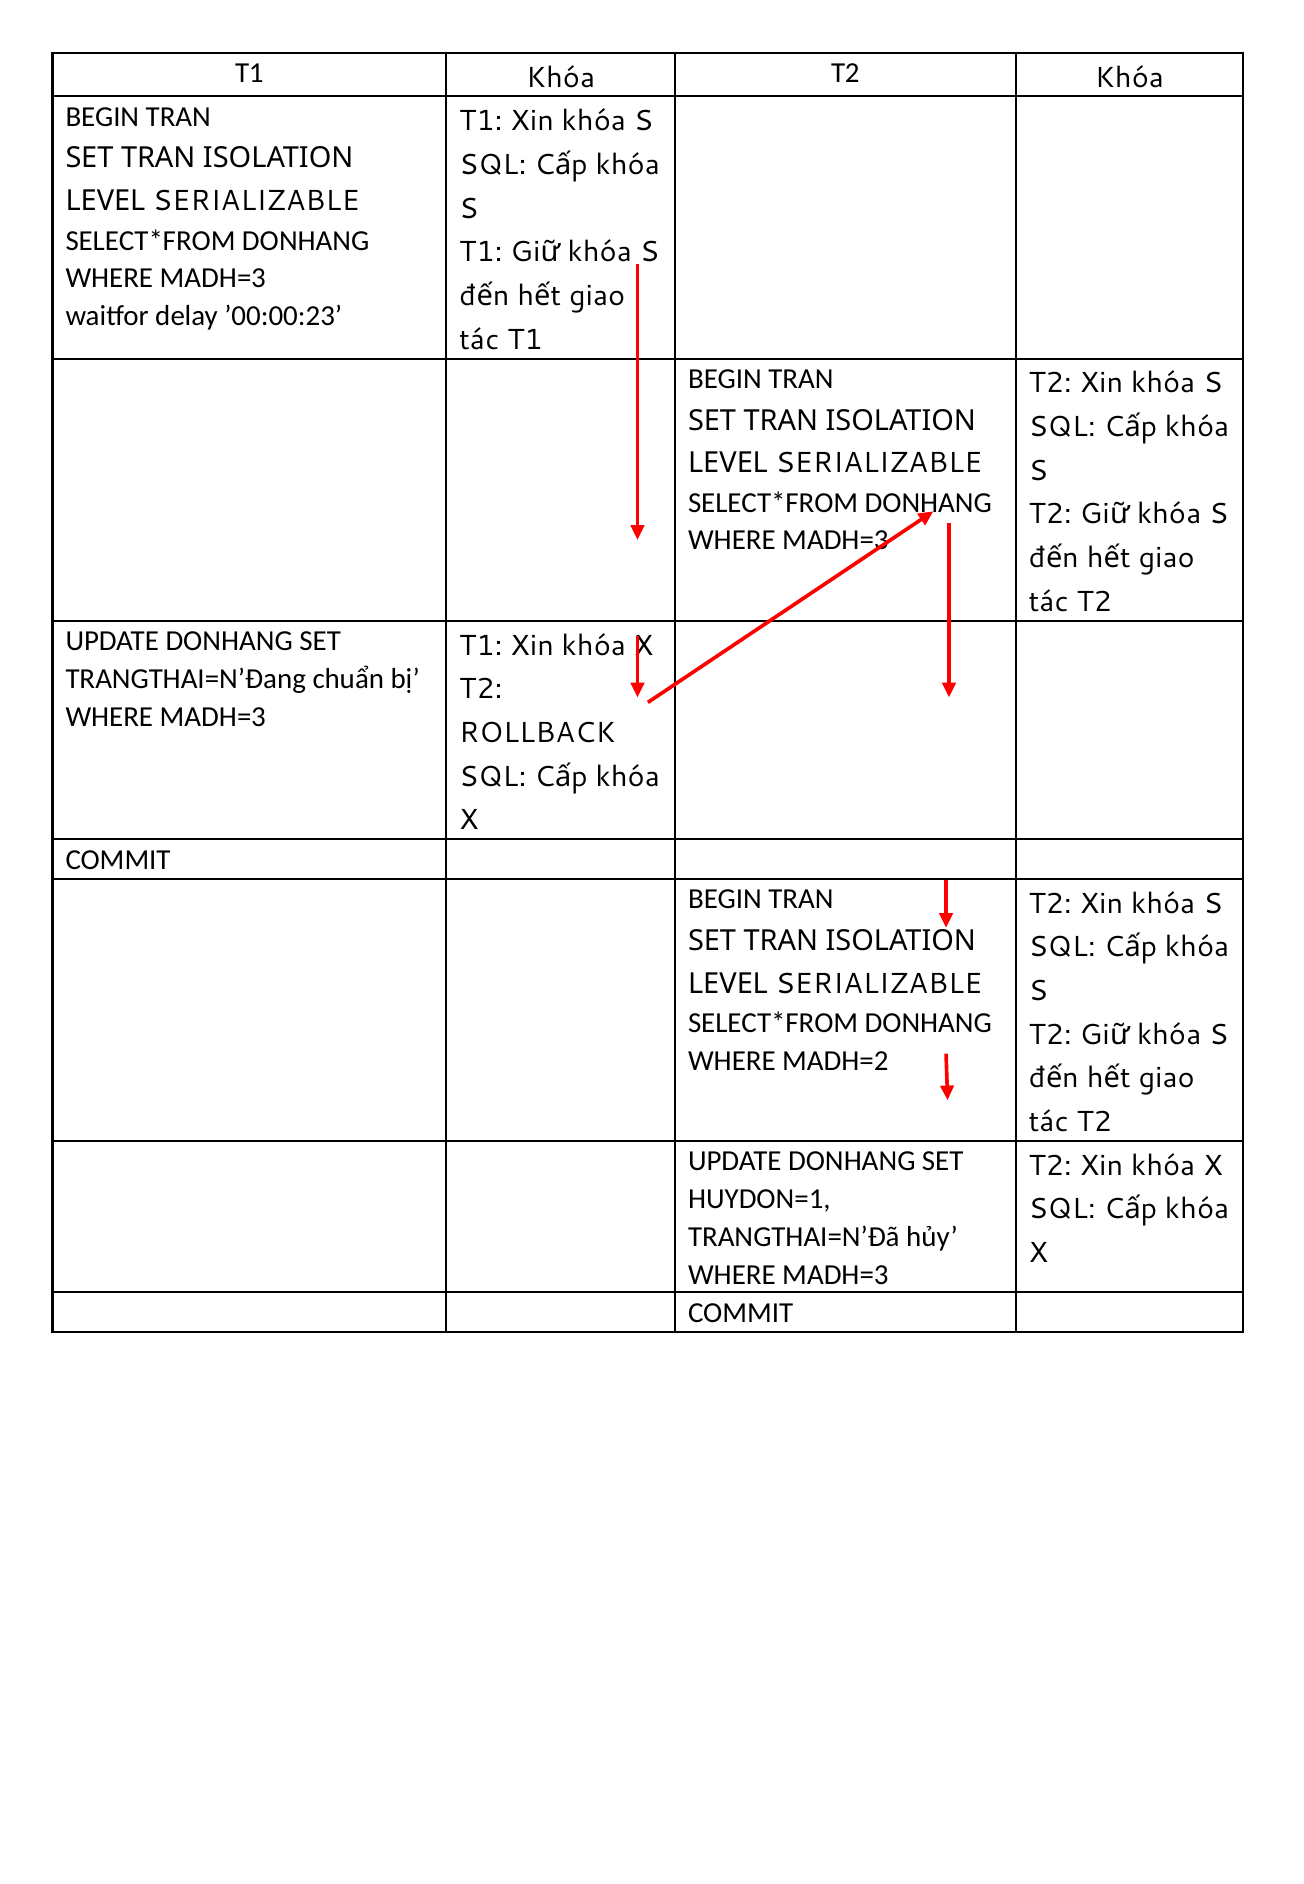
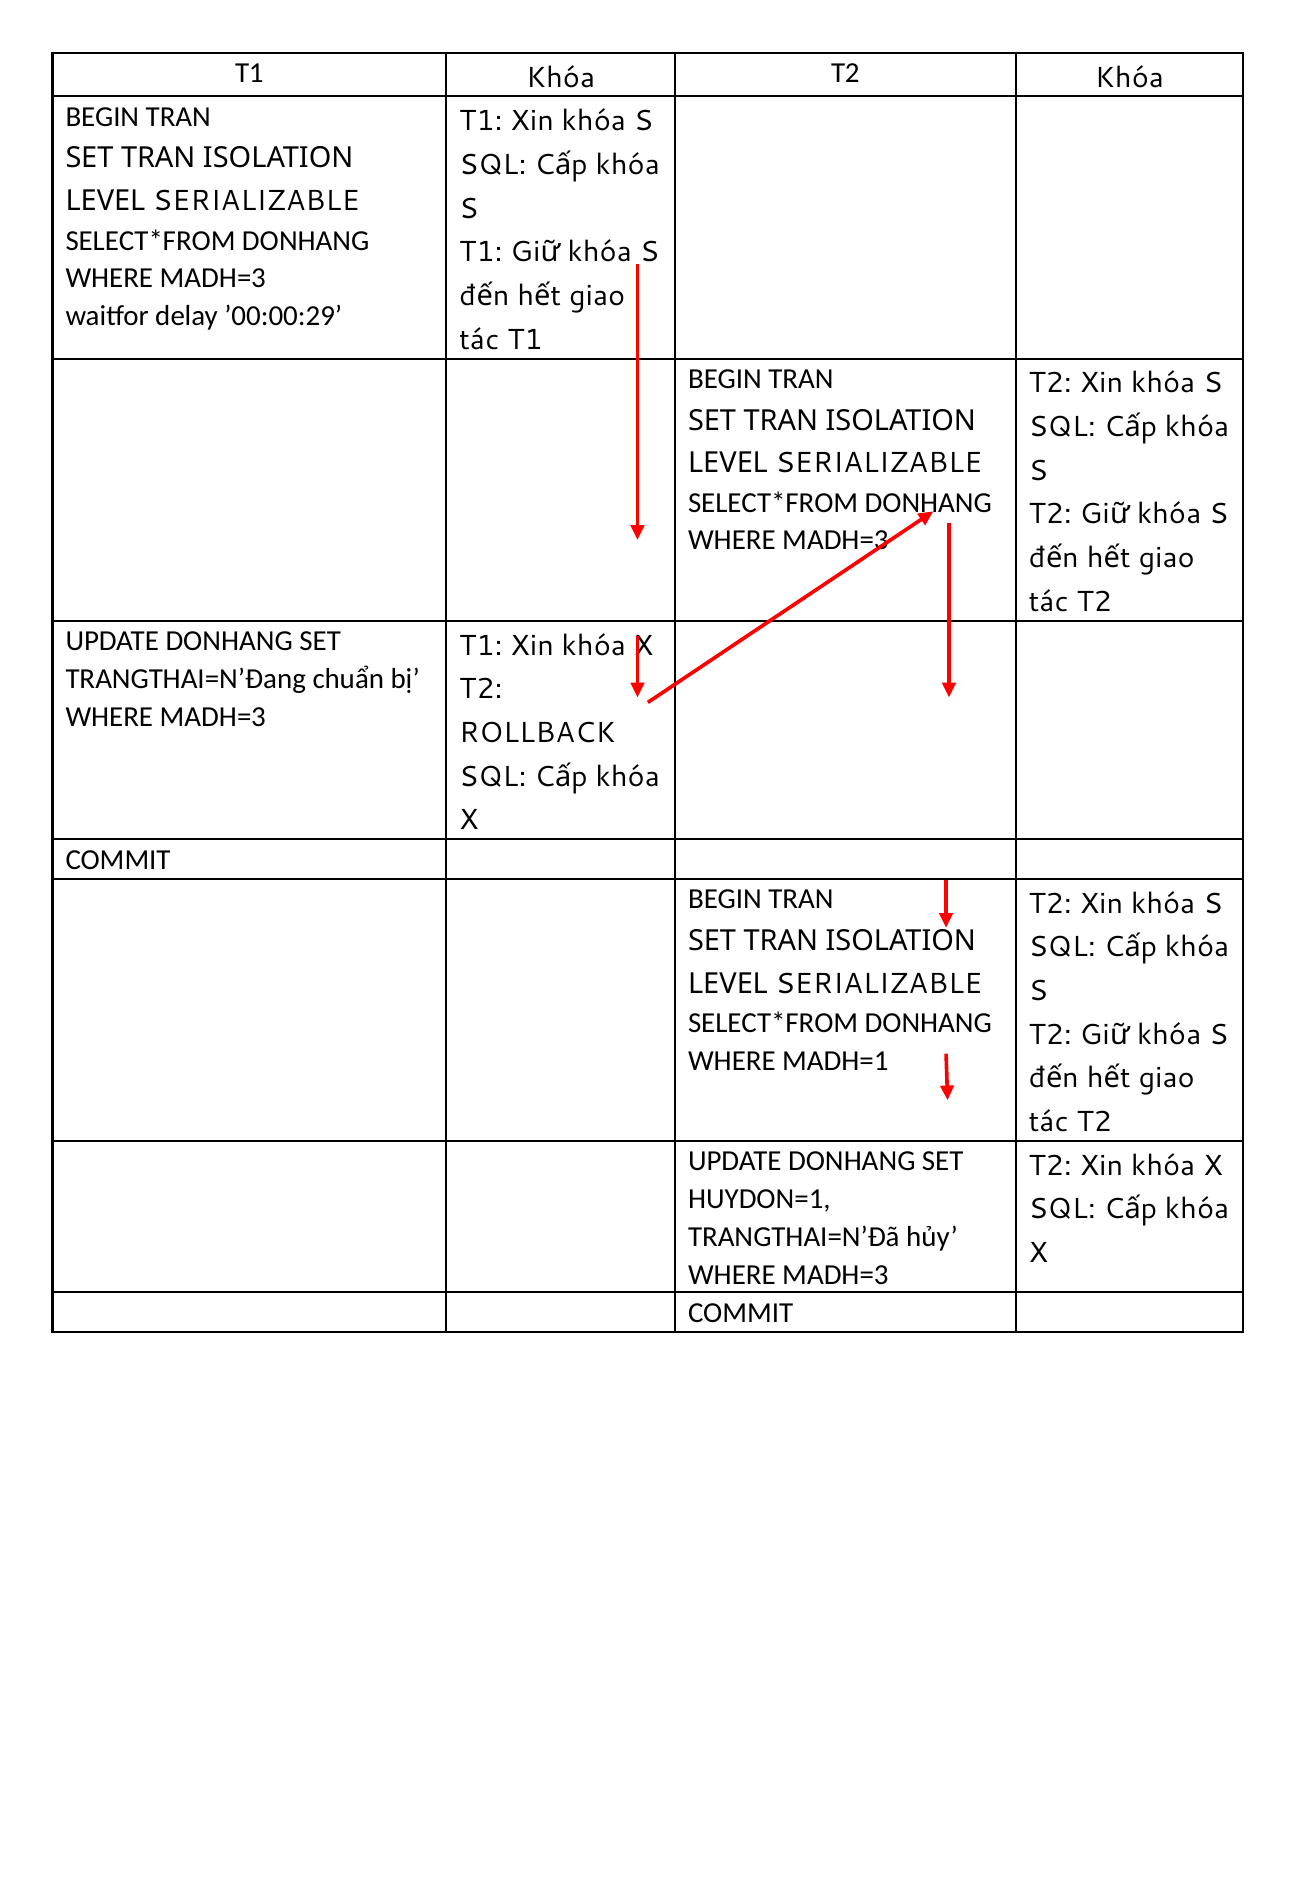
’00:00:23: ’00:00:23 -> ’00:00:29
MADH=2: MADH=2 -> MADH=1
